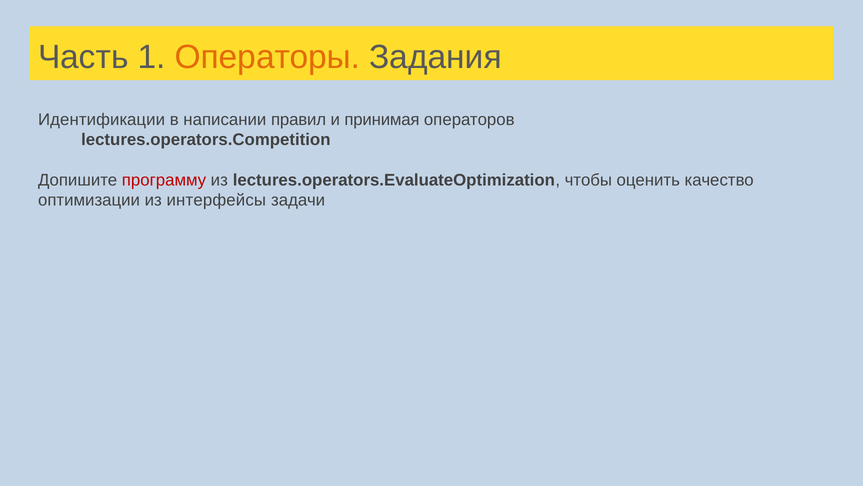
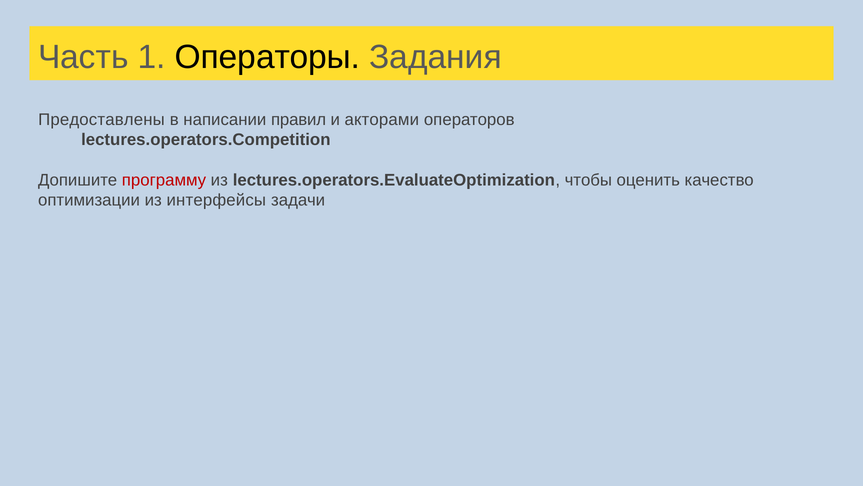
Операторы colour: orange -> black
Идентификации: Идентификации -> Предоставлены
принимая: принимая -> акторами
